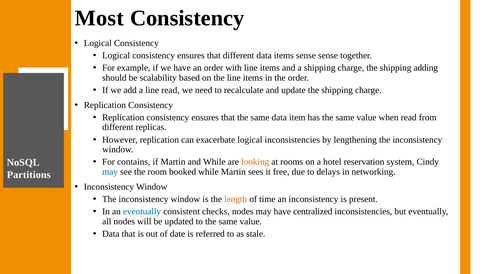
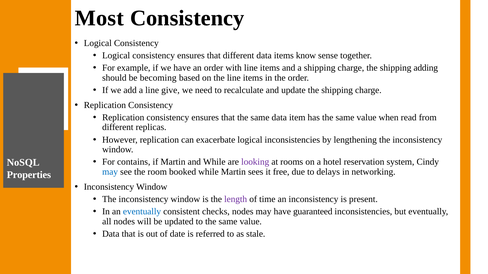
items sense: sense -> know
scalability: scalability -> becoming
line read: read -> give
looking colour: orange -> purple
Partitions: Partitions -> Properties
length colour: orange -> purple
centralized: centralized -> guaranteed
